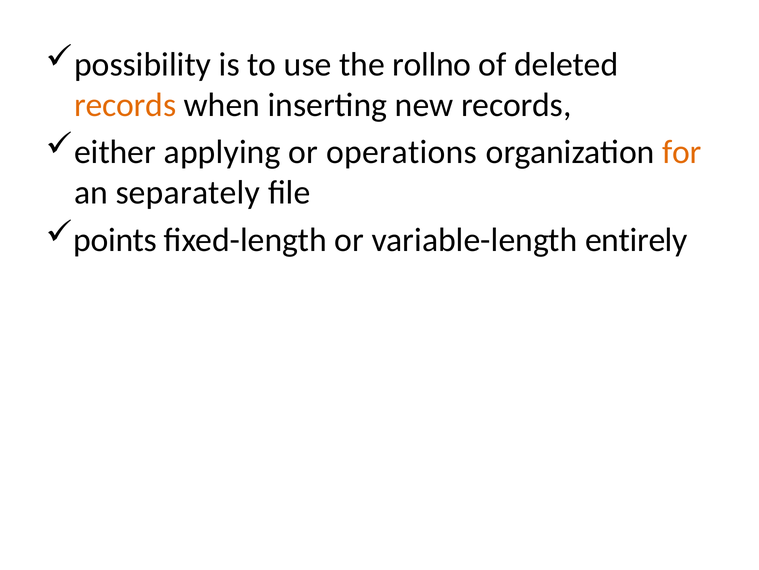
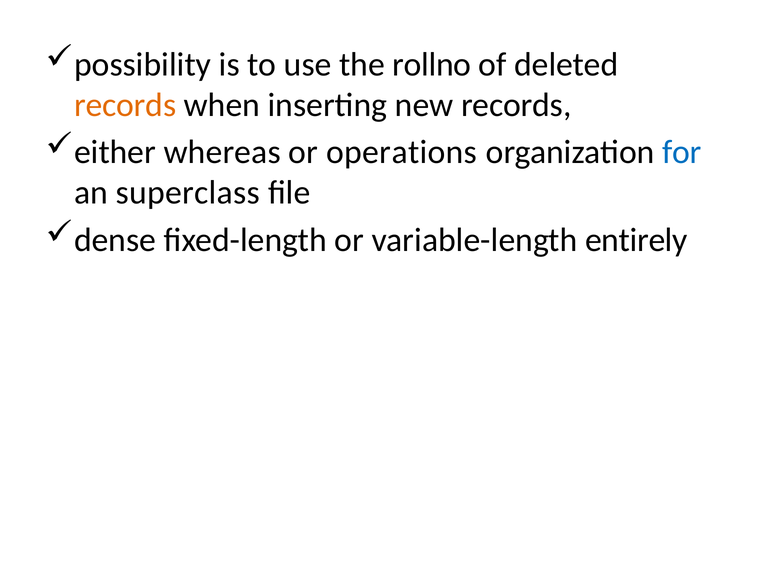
applying: applying -> whereas
for colour: orange -> blue
separately: separately -> superclass
points: points -> dense
